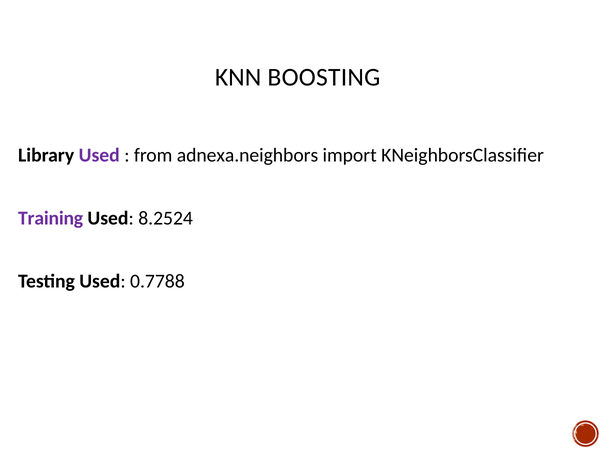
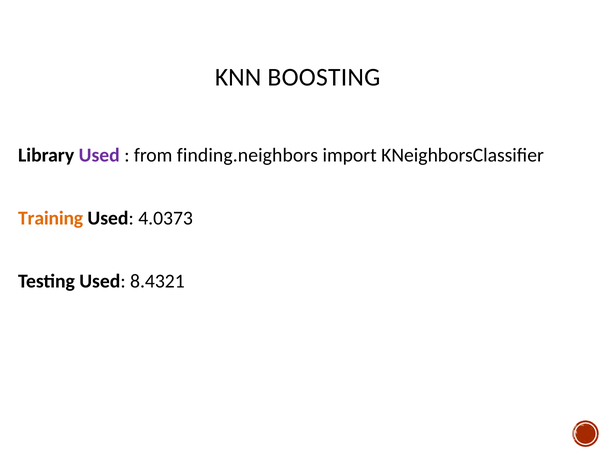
adnexa.neighbors: adnexa.neighbors -> finding.neighbors
Training colour: purple -> orange
8.2524: 8.2524 -> 4.0373
0.7788: 0.7788 -> 8.4321
